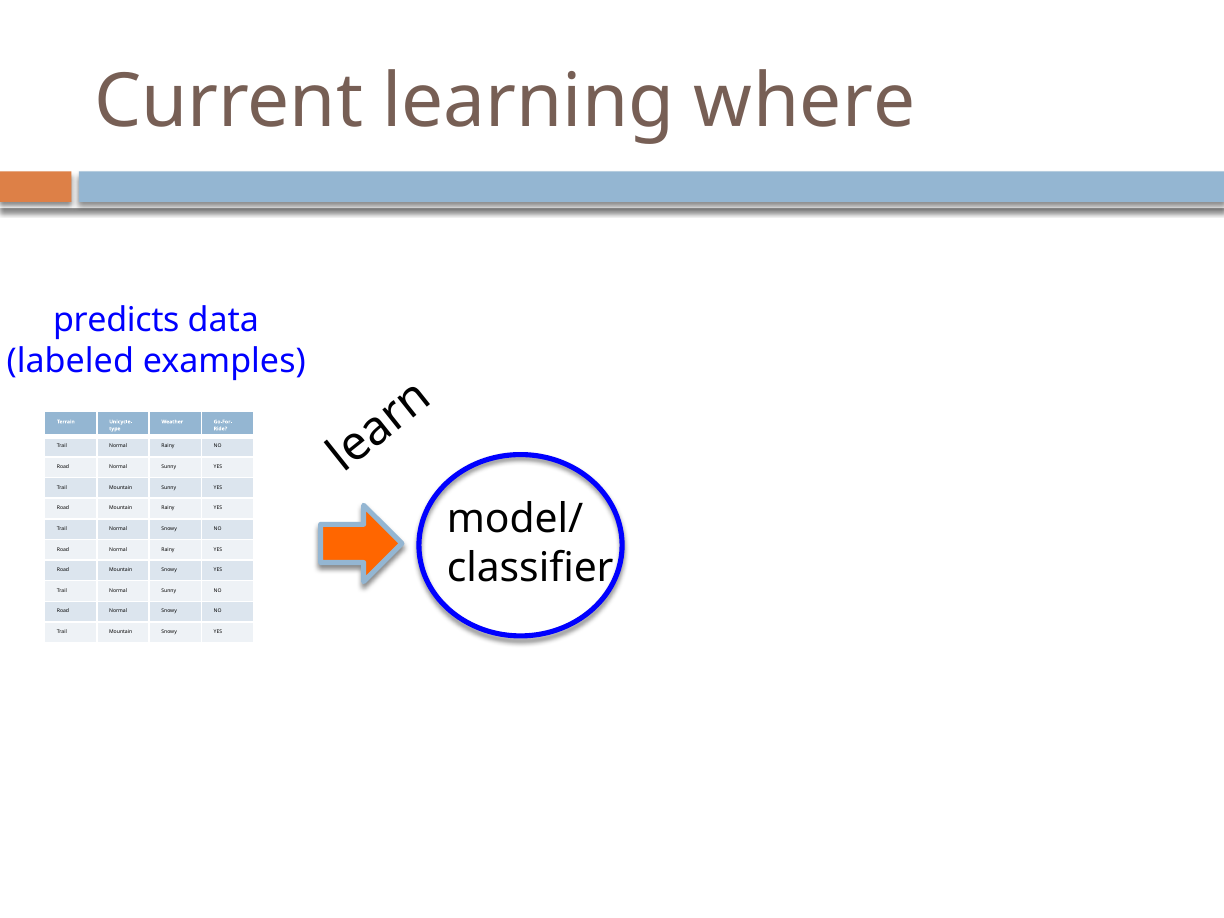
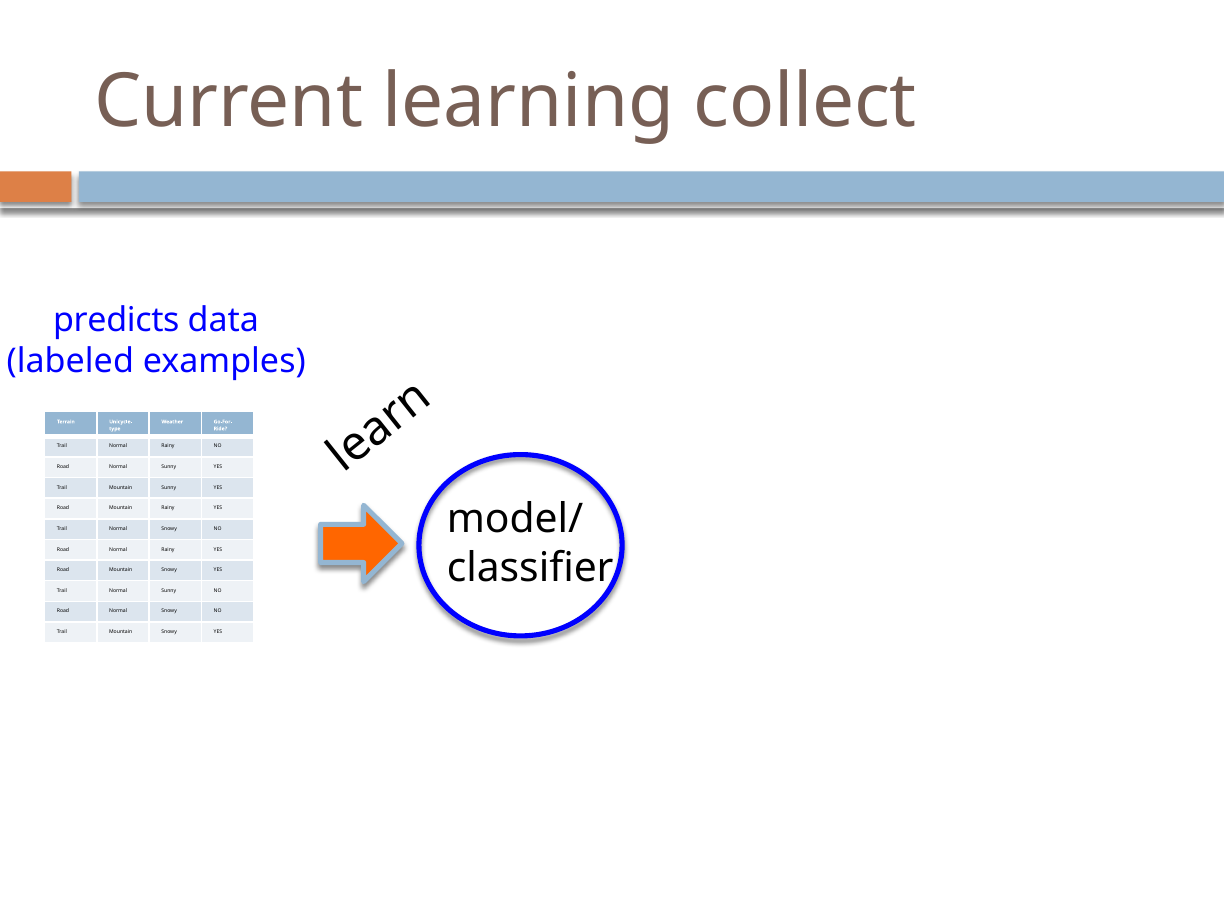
where: where -> collect
